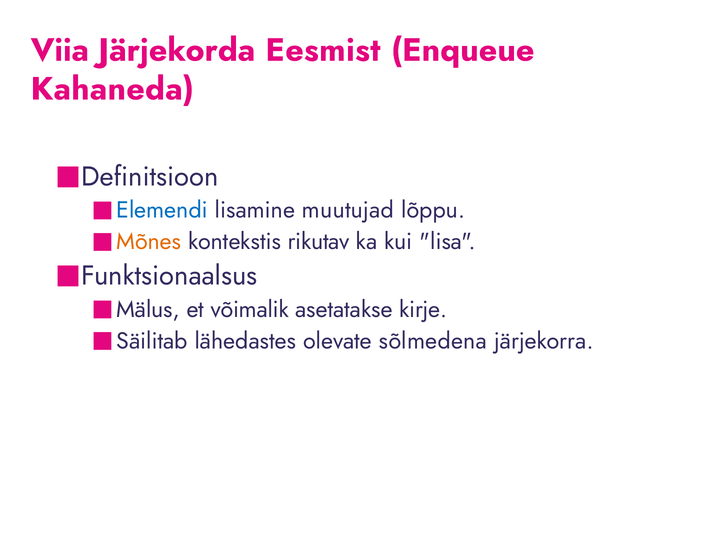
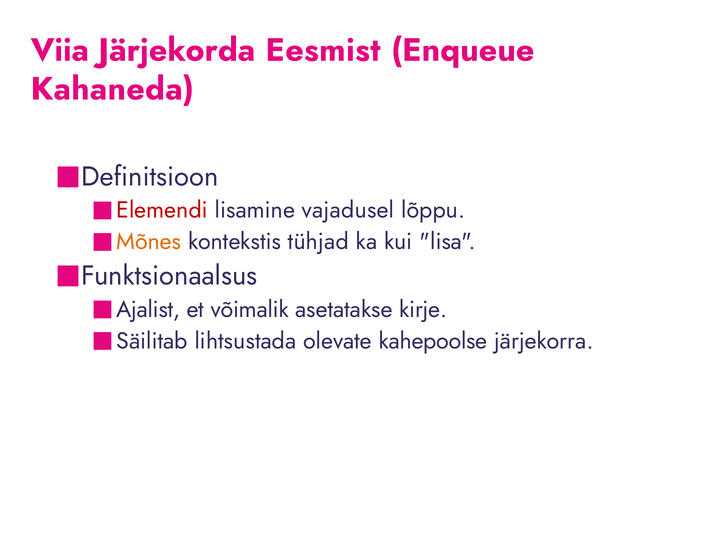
Elemendi colour: blue -> red
muutujad: muutujad -> vajadusel
rikutav: rikutav -> tühjad
Mälus: Mälus -> Ajalist
lähedastes: lähedastes -> lihtsustada
sõlmedena: sõlmedena -> kahepoolse
